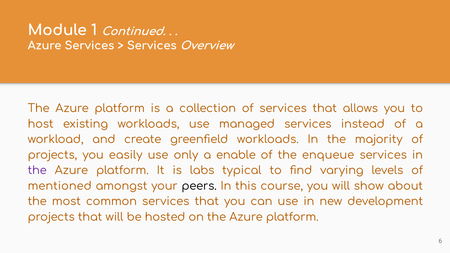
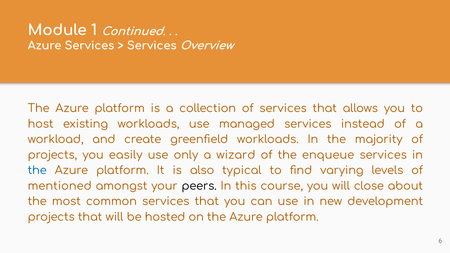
enable: enable -> wizard
the at (37, 171) colour: purple -> blue
labs: labs -> also
show: show -> close
